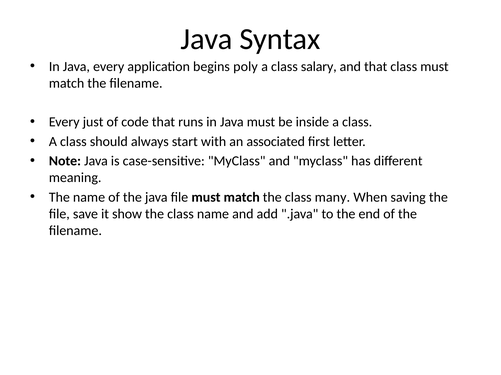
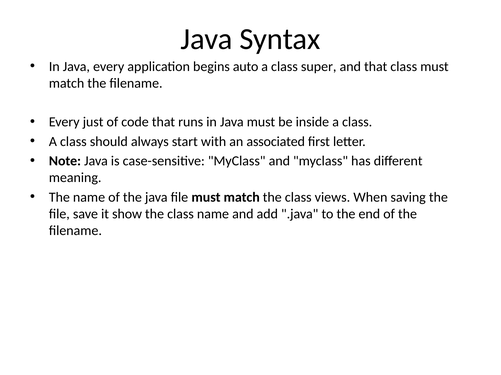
poly: poly -> auto
salary: salary -> super
many: many -> views
